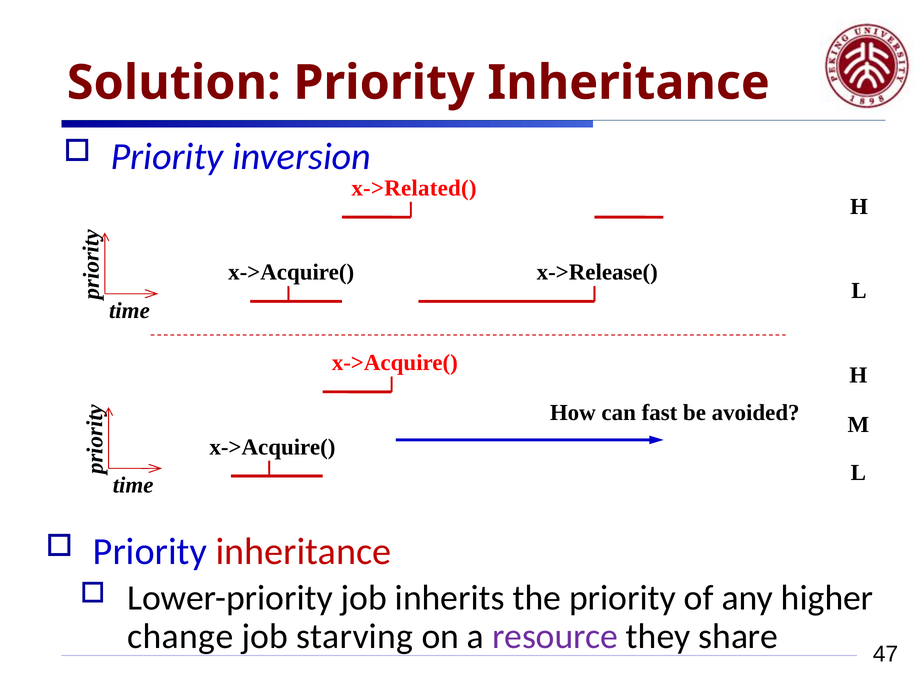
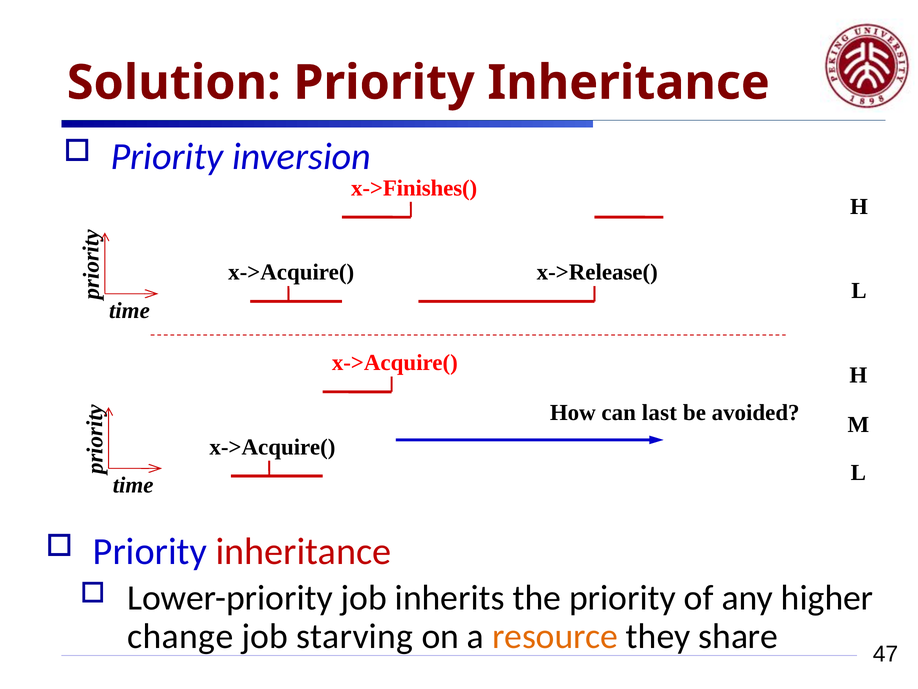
x->Related(: x->Related( -> x->Finishes(
fast: fast -> last
resource colour: purple -> orange
